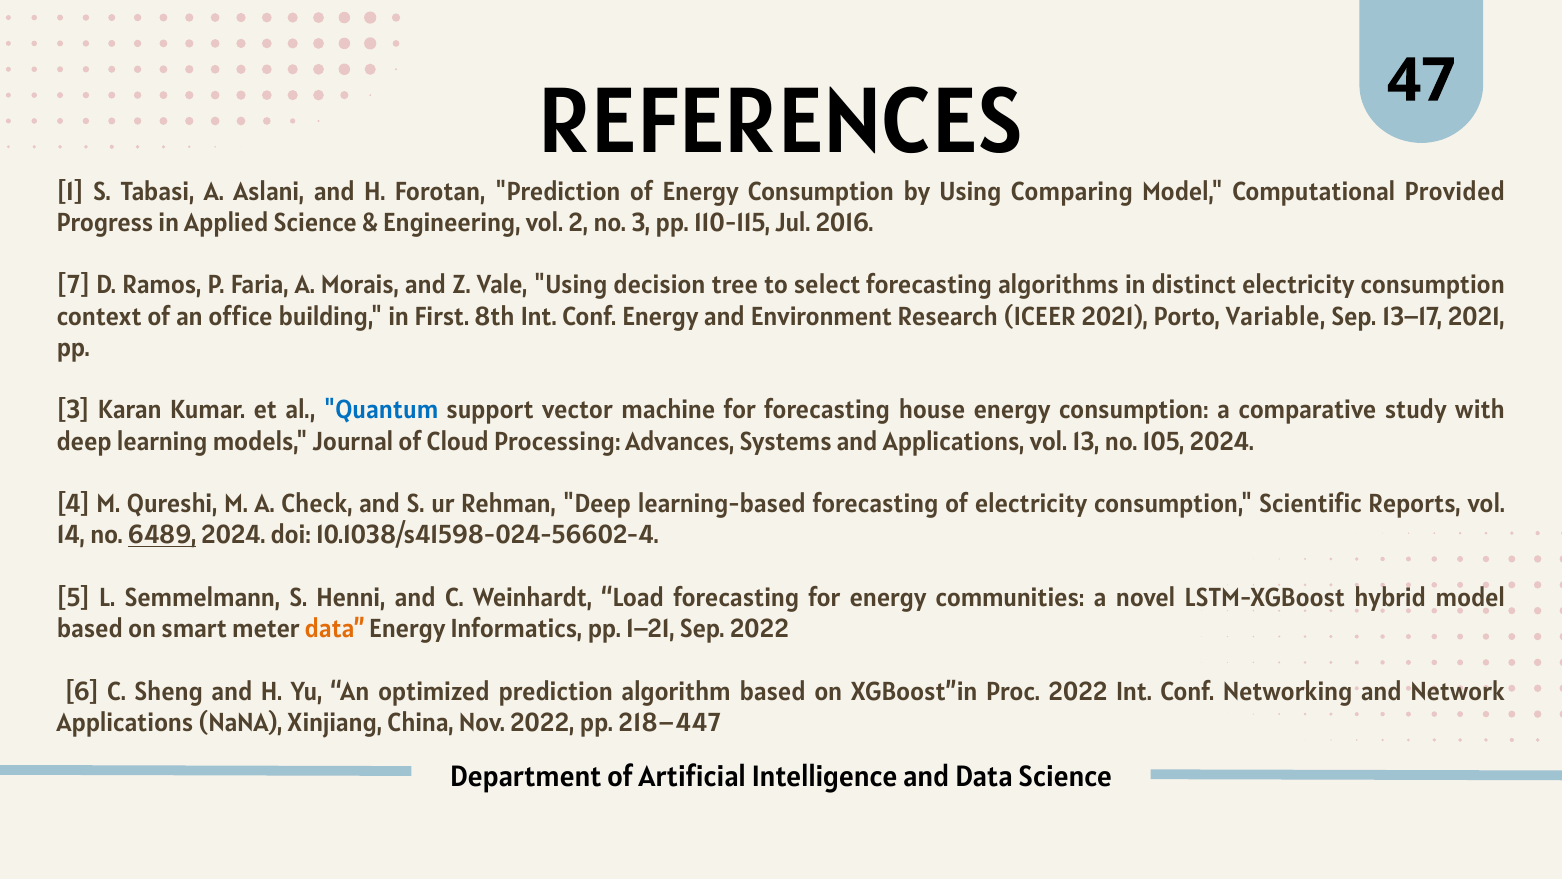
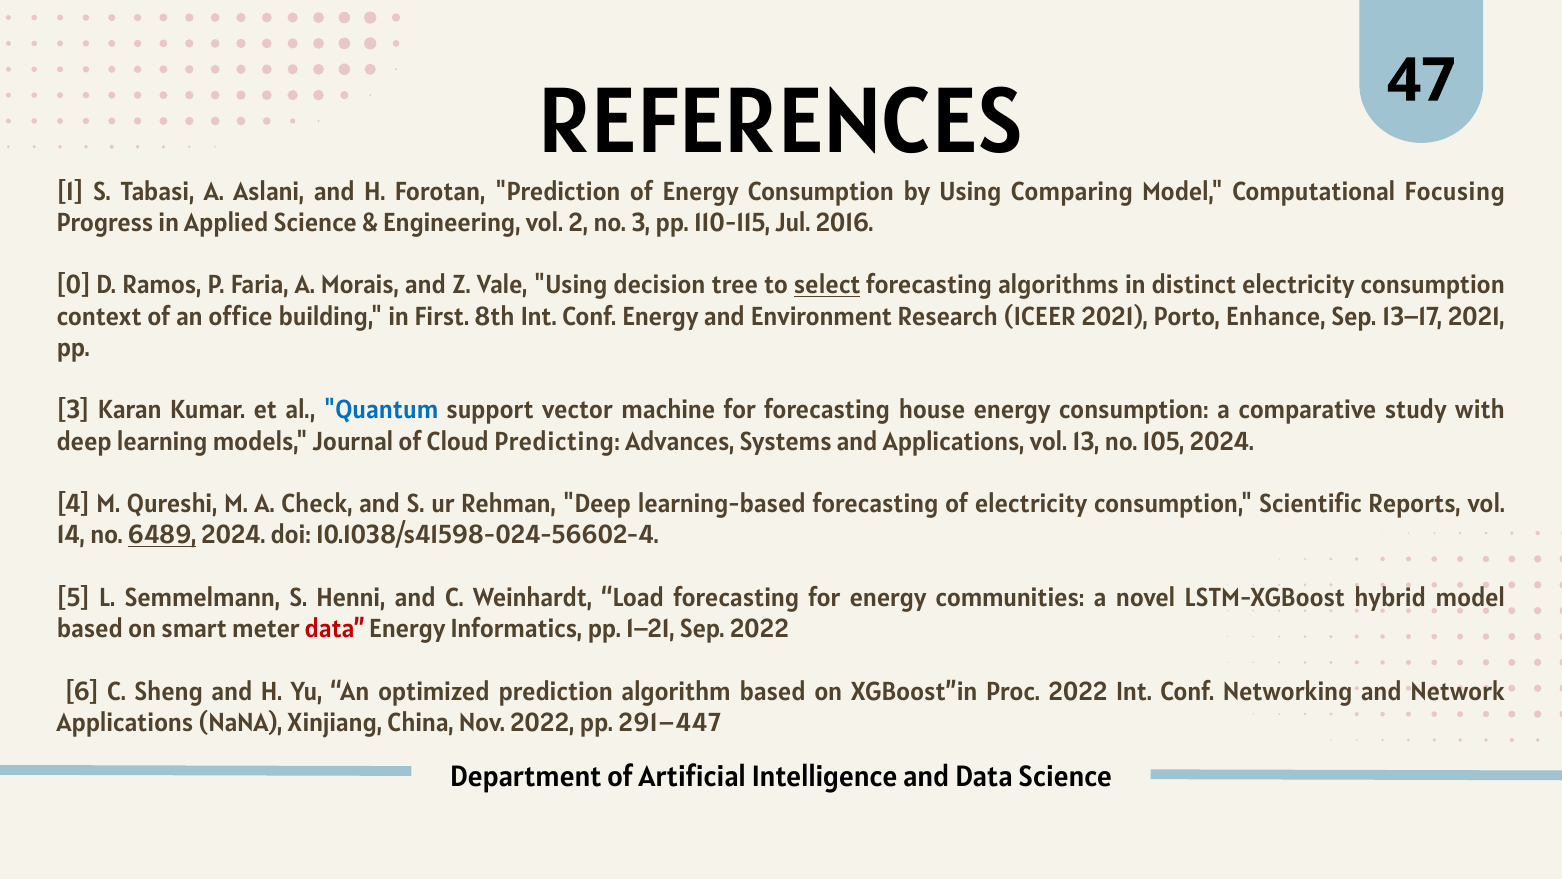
Provided: Provided -> Focusing
7: 7 -> 0
select underline: none -> present
Variable: Variable -> Enhance
Processing: Processing -> Predicting
data at (334, 629) colour: orange -> red
218–447: 218–447 -> 291–447
